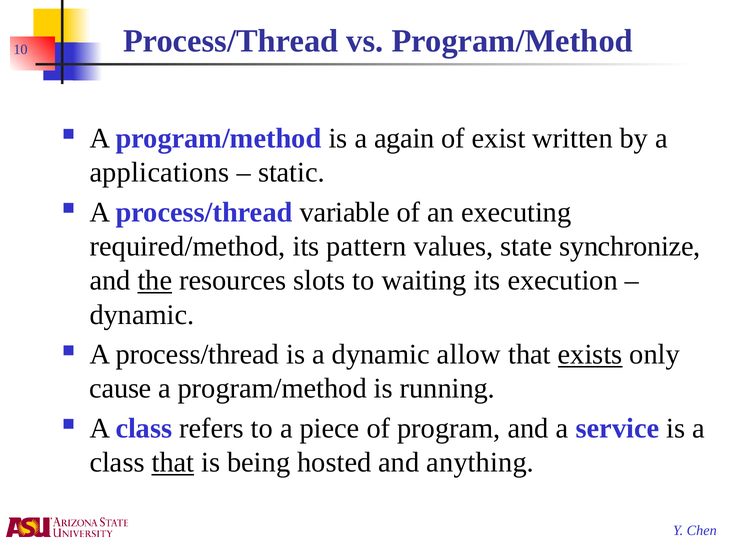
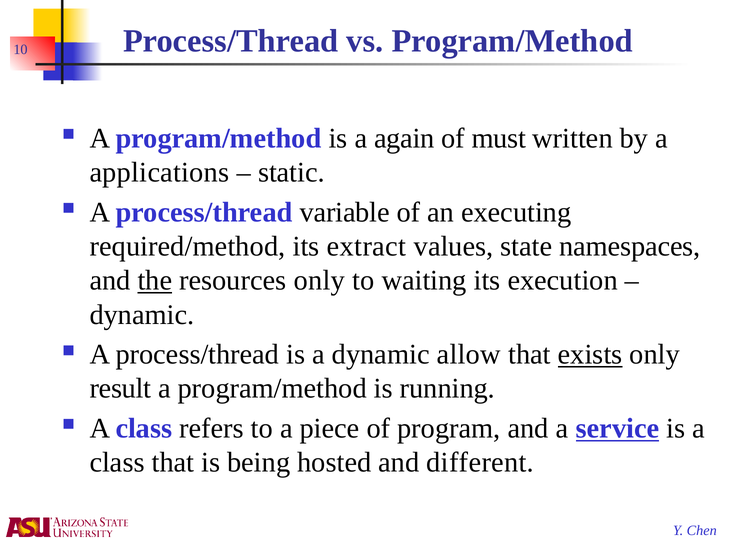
exist: exist -> must
pattern: pattern -> extract
synchronize: synchronize -> namespaces
resources slots: slots -> only
cause: cause -> result
service underline: none -> present
that at (173, 463) underline: present -> none
anything: anything -> different
